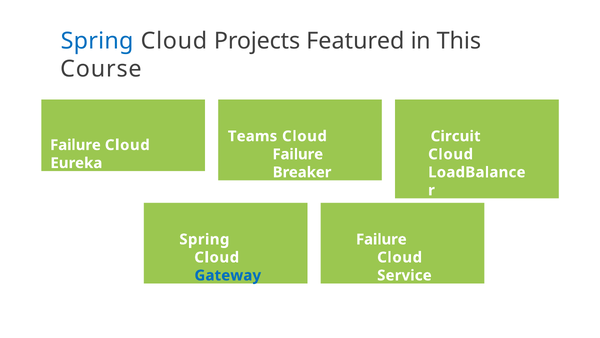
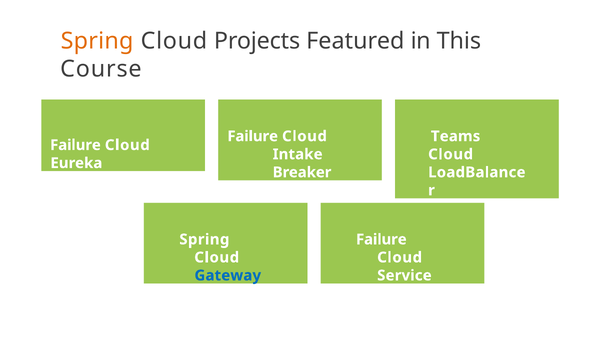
Spring at (97, 41) colour: blue -> orange
Teams at (253, 136): Teams -> Failure
Circuit: Circuit -> Teams
Failure at (298, 154): Failure -> Intake
